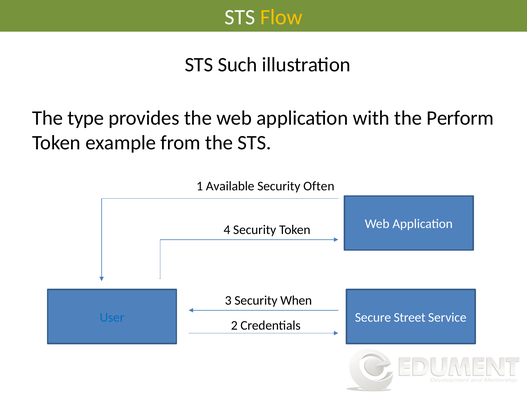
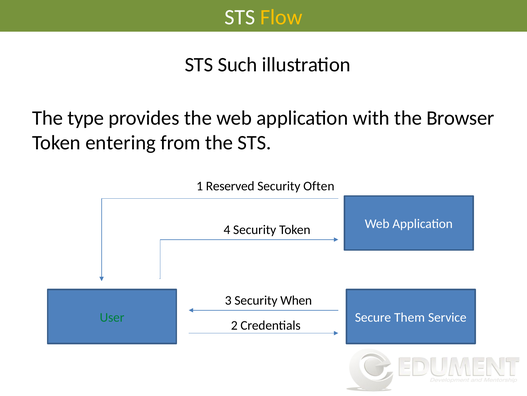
Perform: Perform -> Browser
example: example -> entering
Available: Available -> Reserved
User colour: blue -> green
Street: Street -> Them
